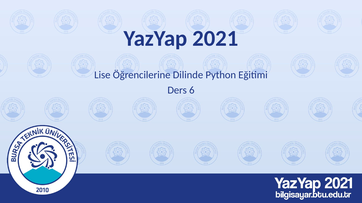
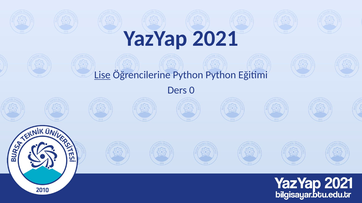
Lise underline: none -> present
Öğrencilerine Dilinde: Dilinde -> Python
6: 6 -> 0
